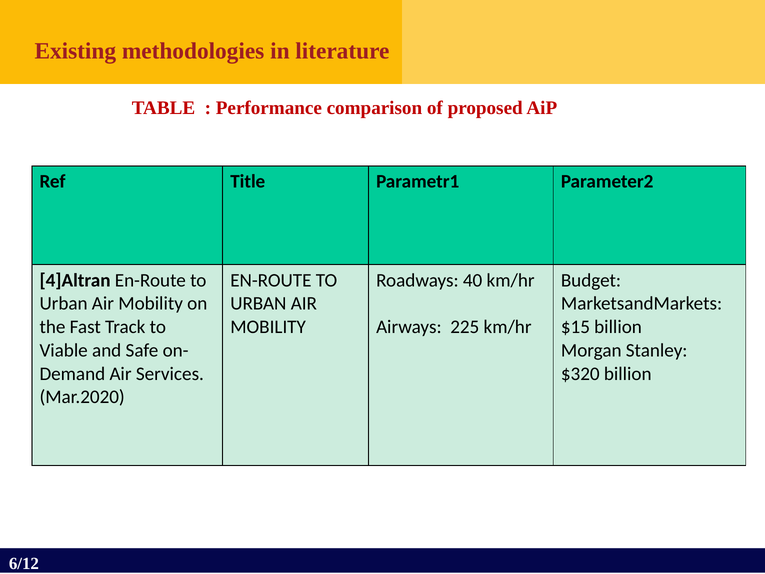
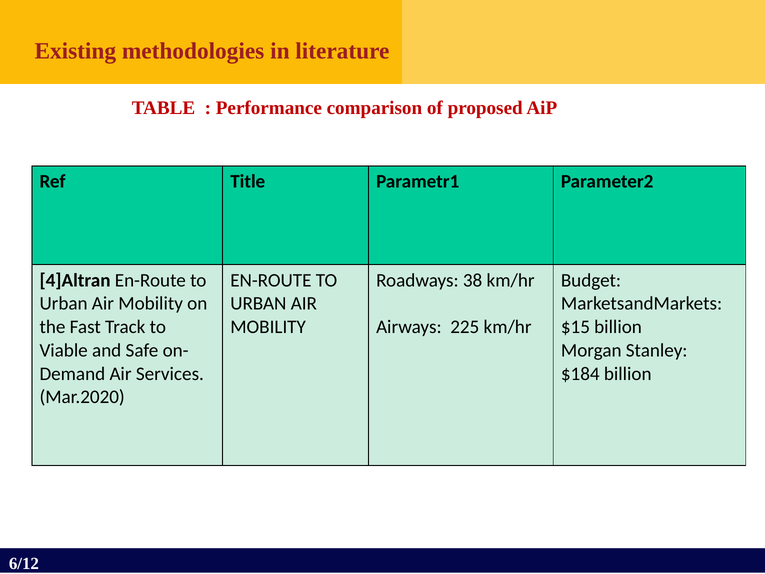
40: 40 -> 38
$320: $320 -> $184
